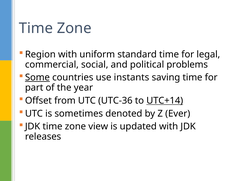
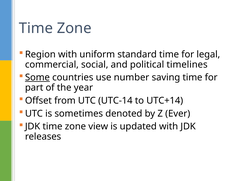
problems: problems -> timelines
instants: instants -> number
UTC-36: UTC-36 -> UTC-14
UTC+14 underline: present -> none
